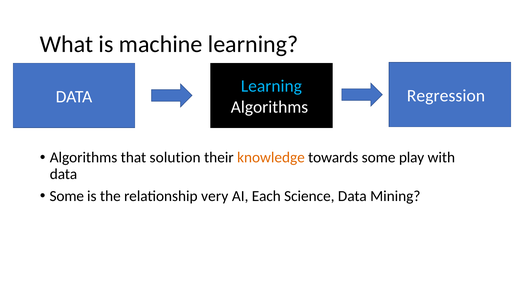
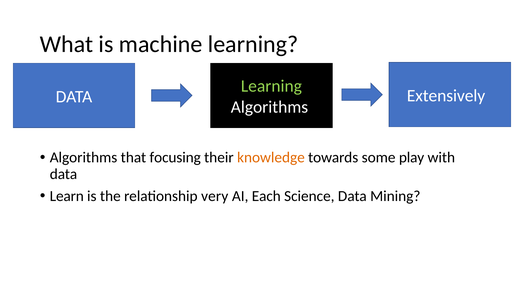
Learning at (271, 86) colour: light blue -> light green
Regression: Regression -> Extensively
solution: solution -> focusing
Some at (67, 196): Some -> Learn
